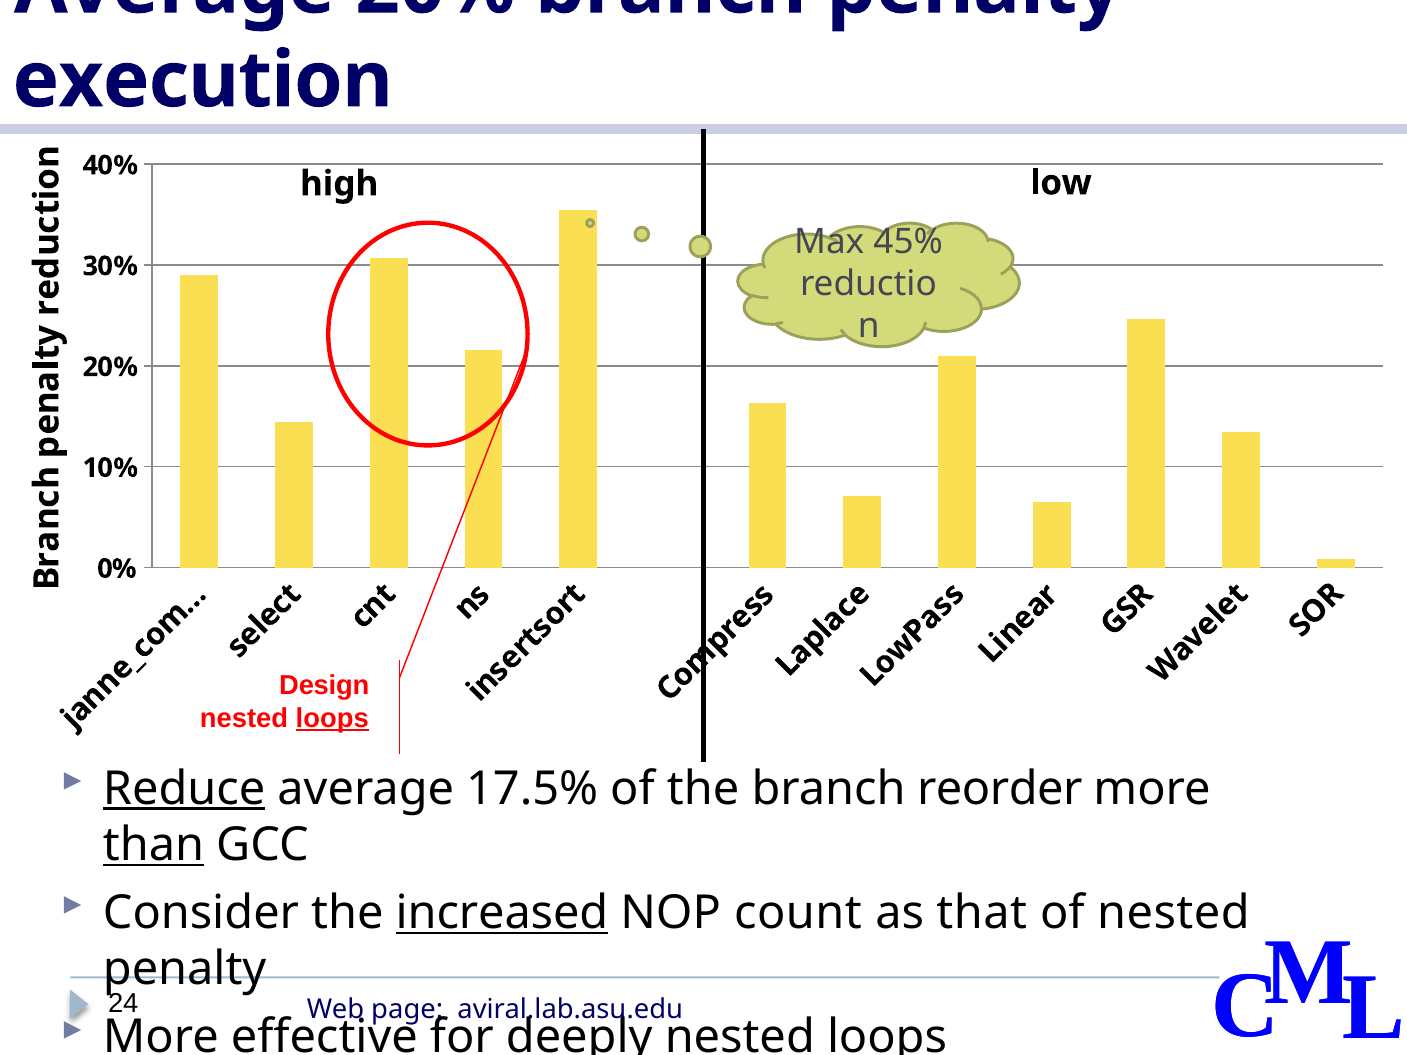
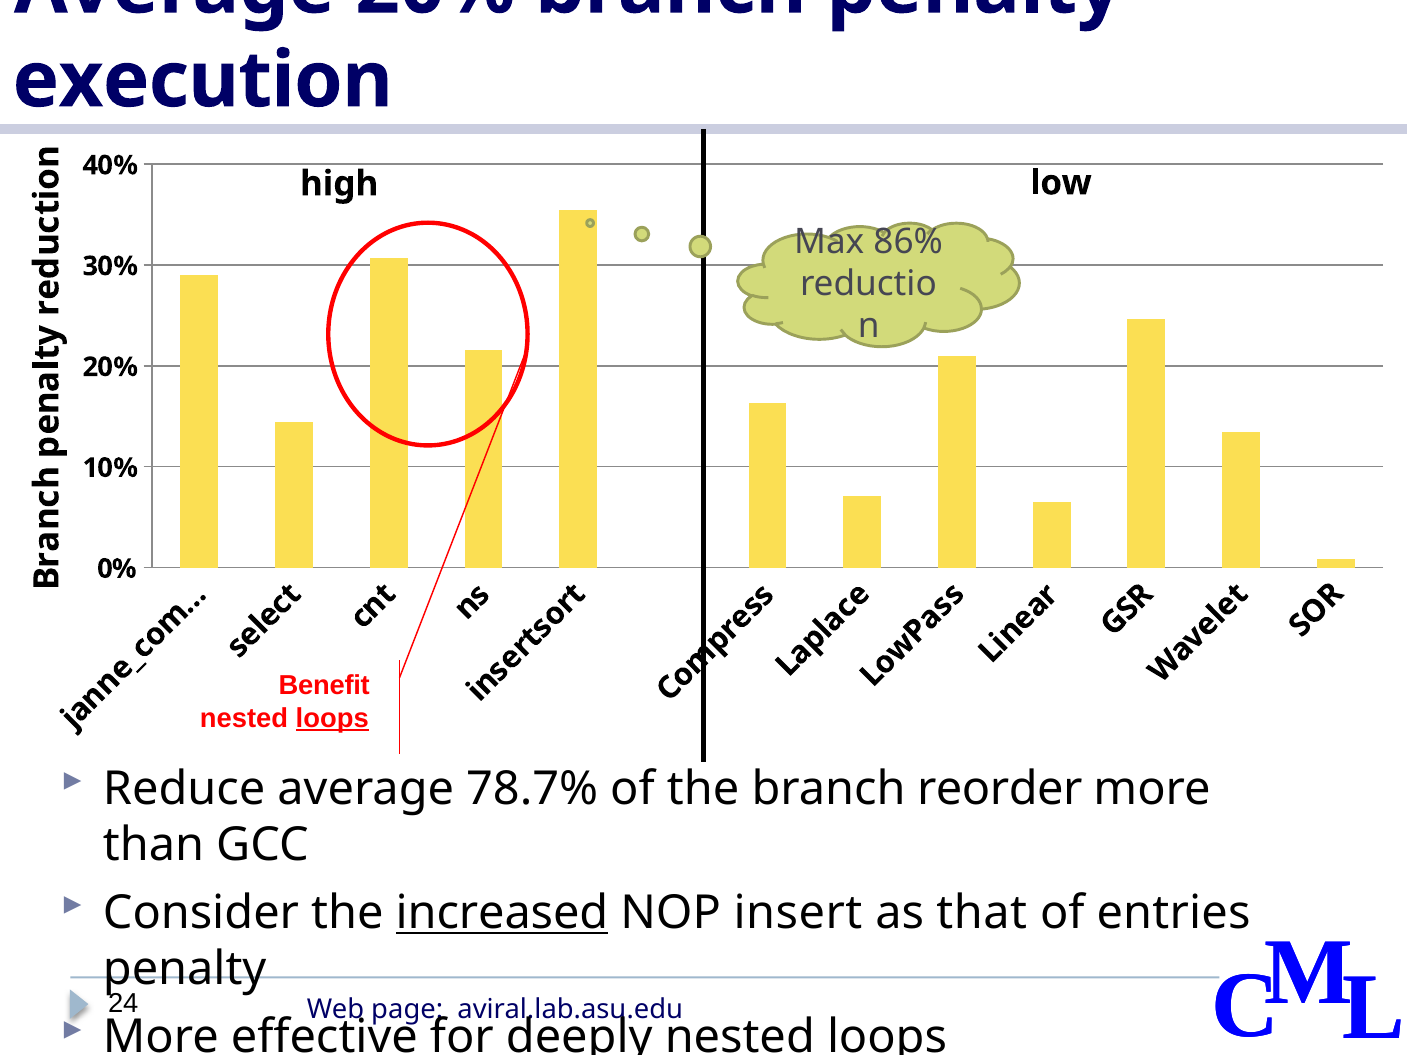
45%: 45% -> 86%
Design: Design -> Benefit
Reduce underline: present -> none
17.5%: 17.5% -> 78.7%
than underline: present -> none
count: count -> insert
of nested: nested -> entries
